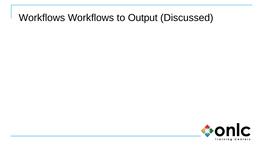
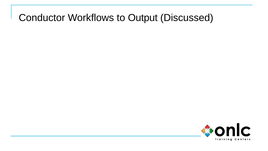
Workflows at (42, 18): Workflows -> Conductor
